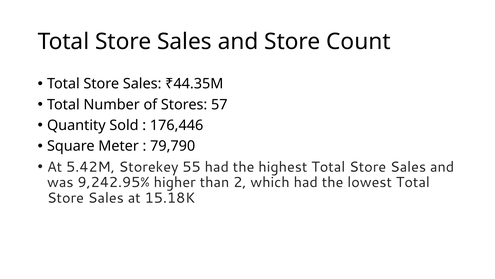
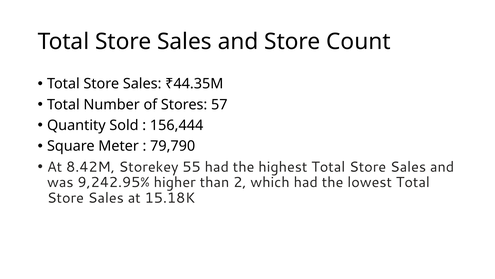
176,446: 176,446 -> 156,444
5.42M: 5.42M -> 8.42M
